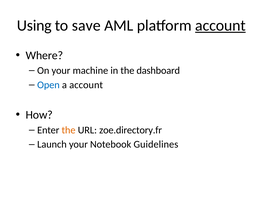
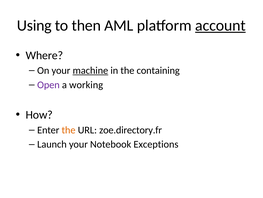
save: save -> then
machine underline: none -> present
dashboard: dashboard -> containing
Open colour: blue -> purple
a account: account -> working
Guidelines: Guidelines -> Exceptions
